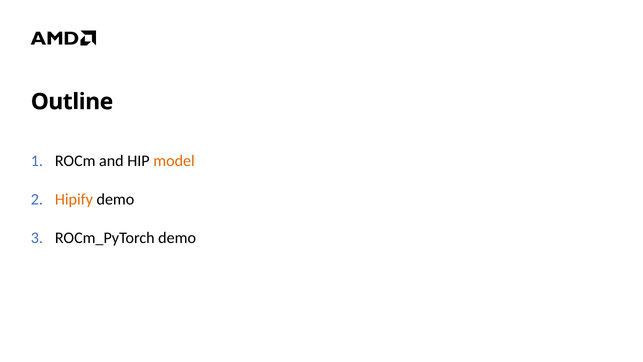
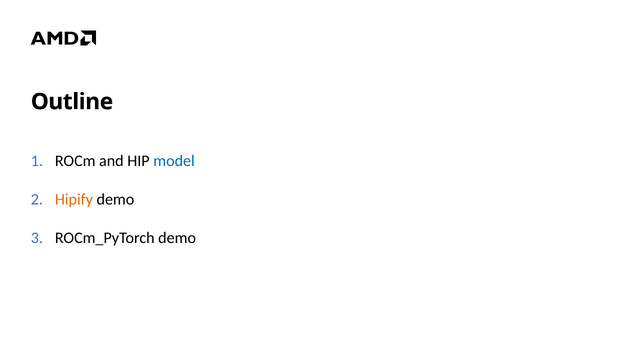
model colour: orange -> blue
